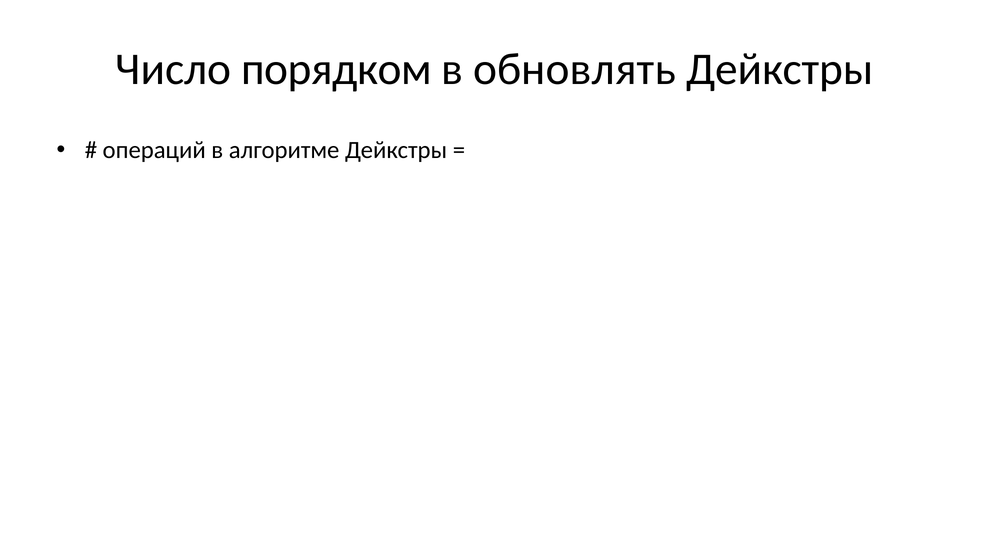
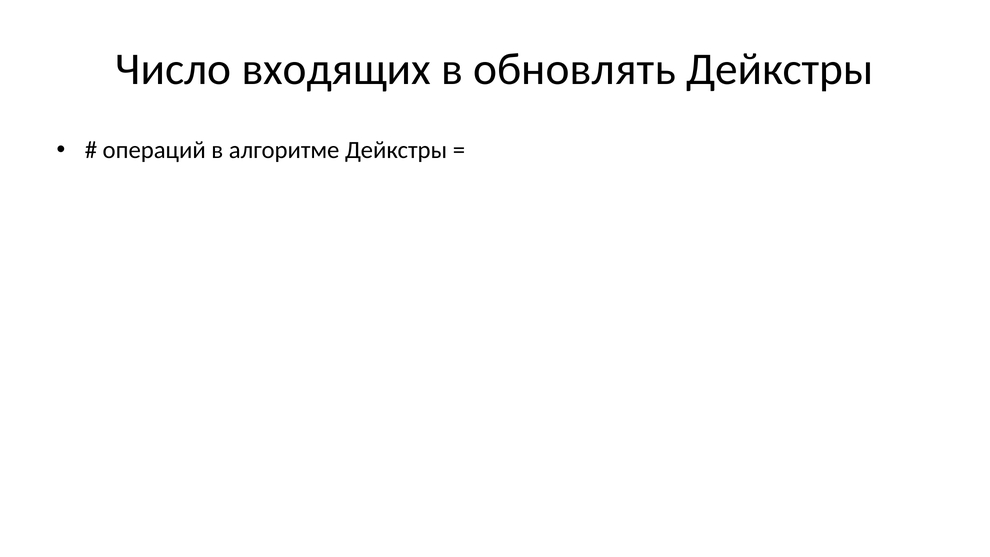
порядком: порядком -> входящих
